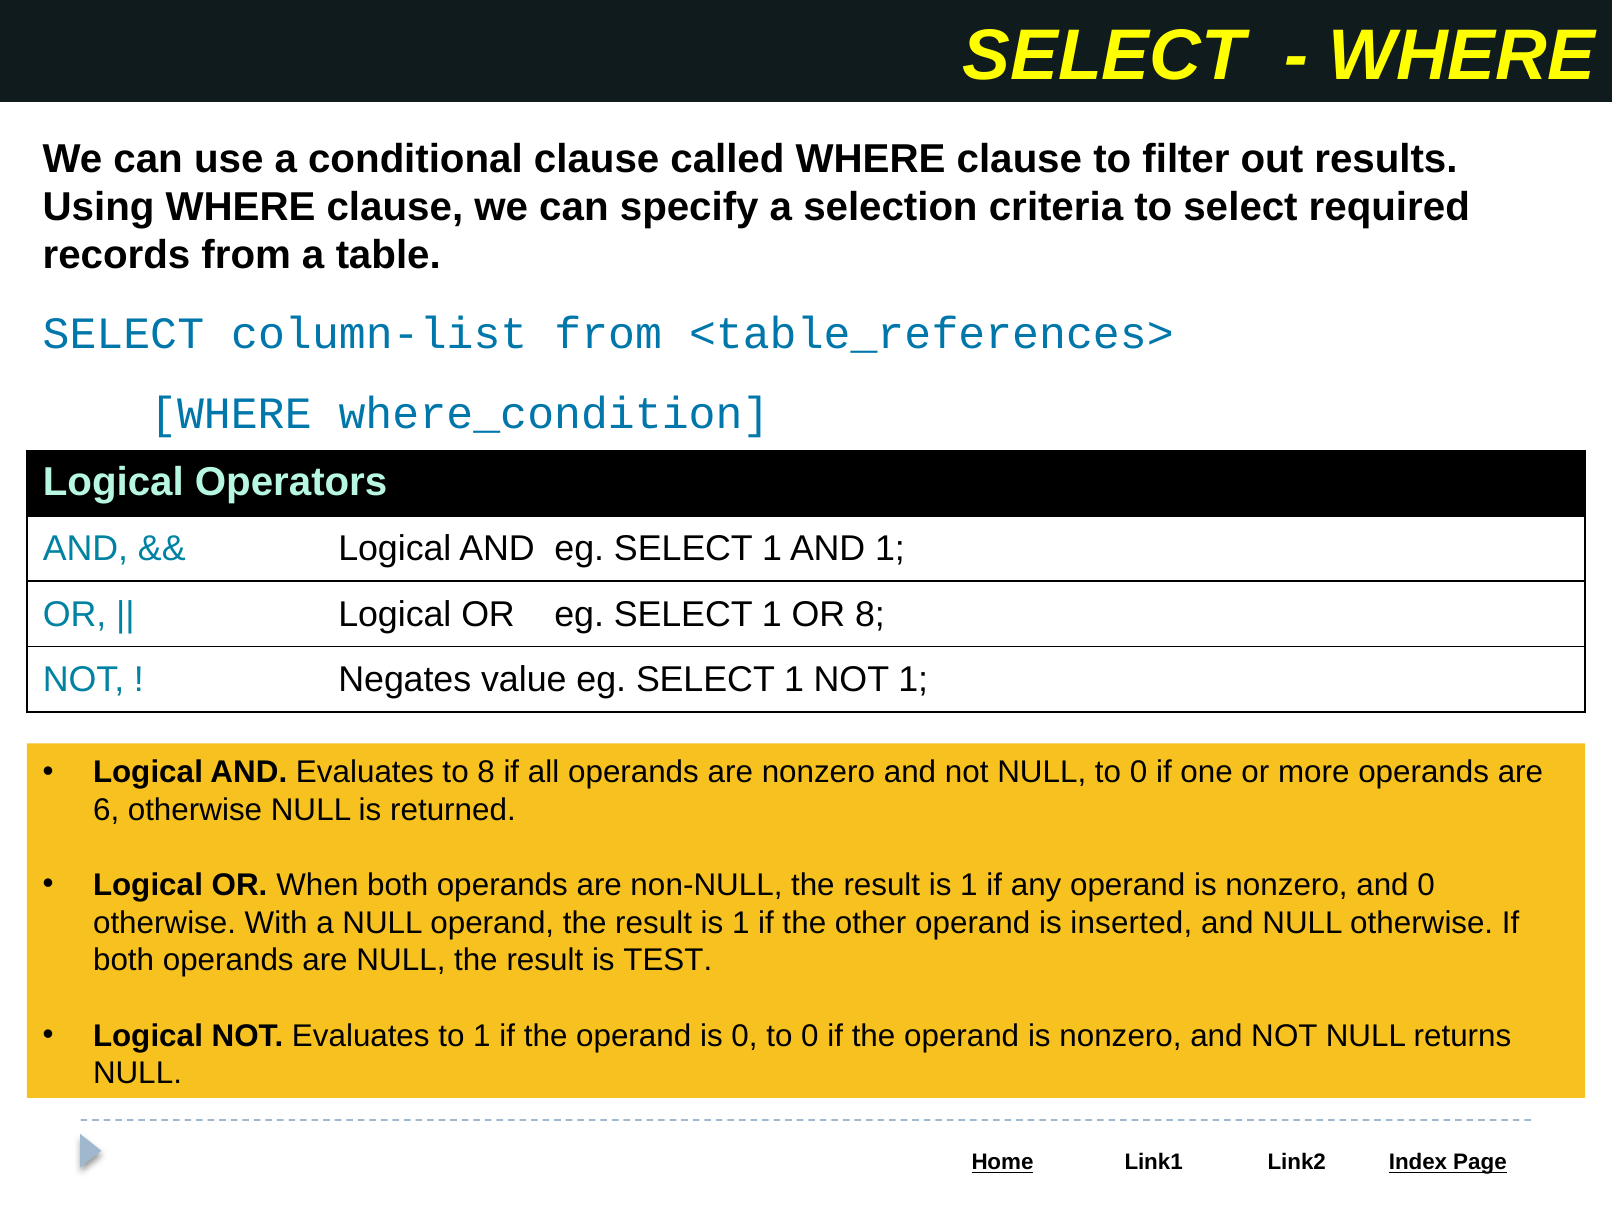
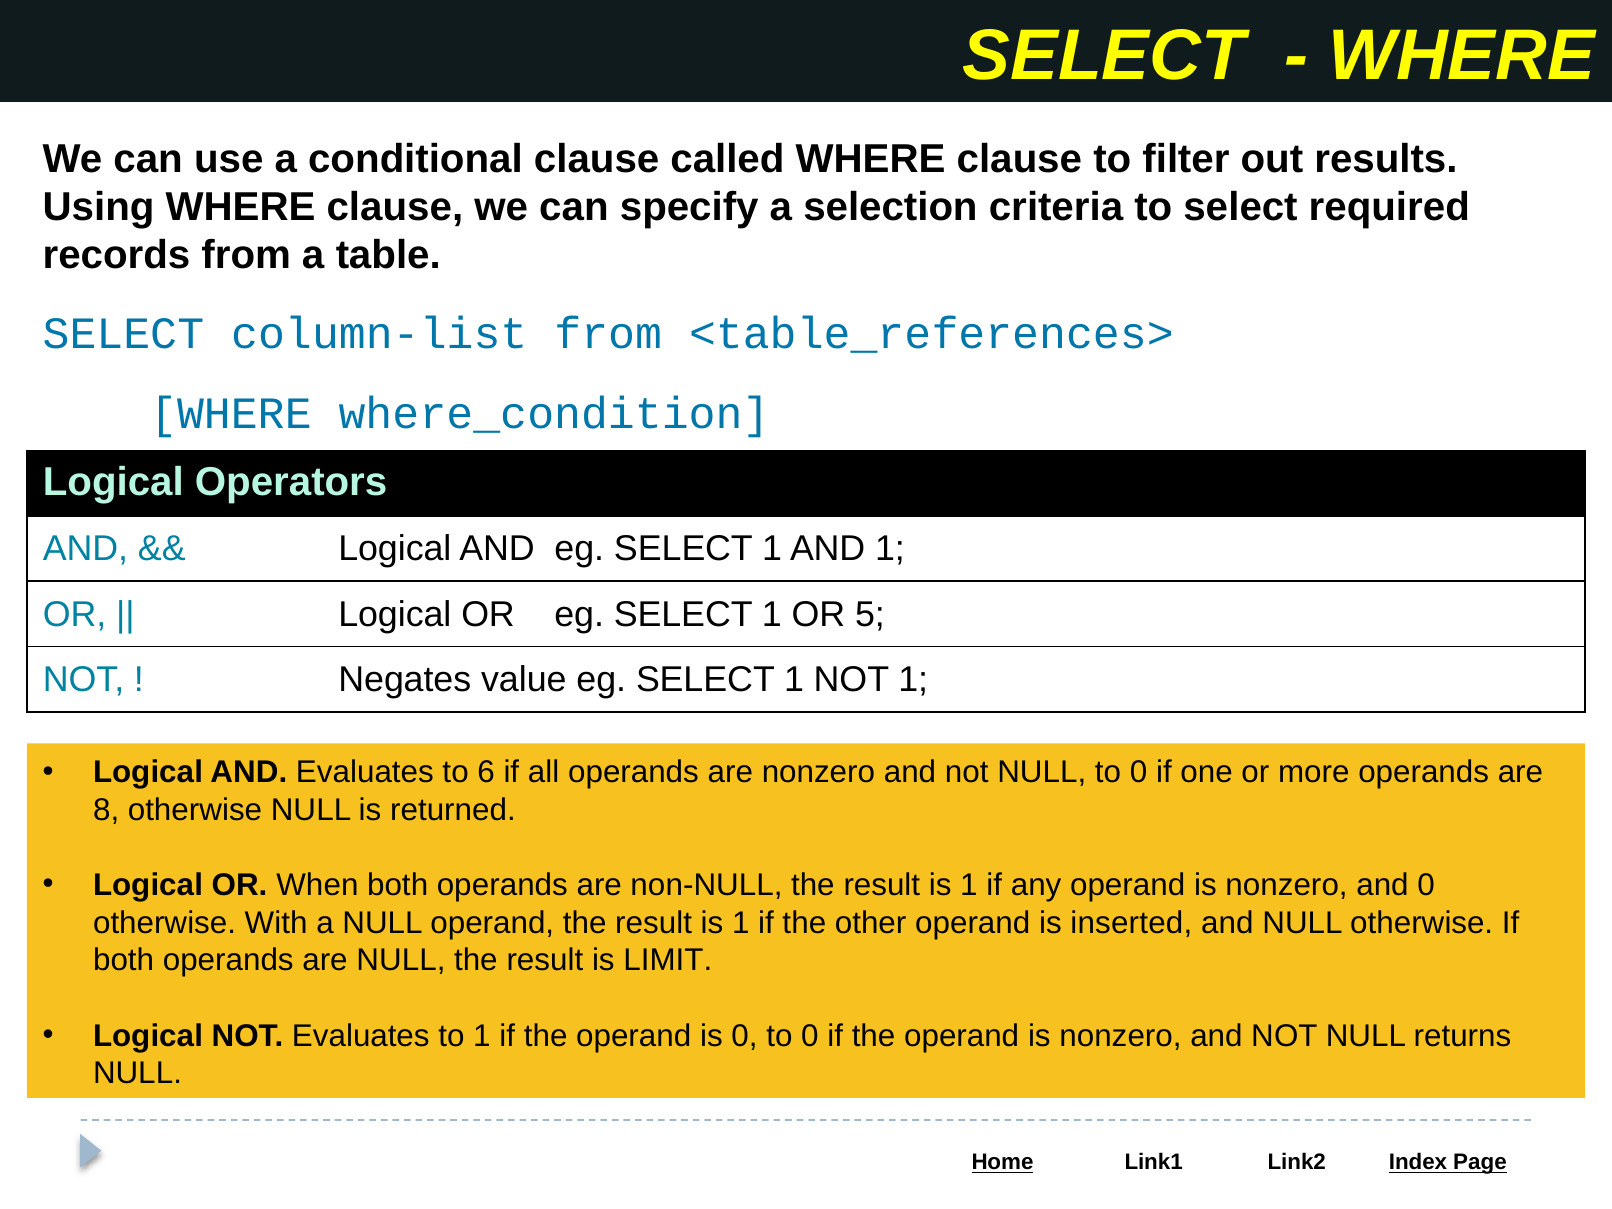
OR 8: 8 -> 5
to 8: 8 -> 6
6: 6 -> 8
TEST: TEST -> LIMIT
